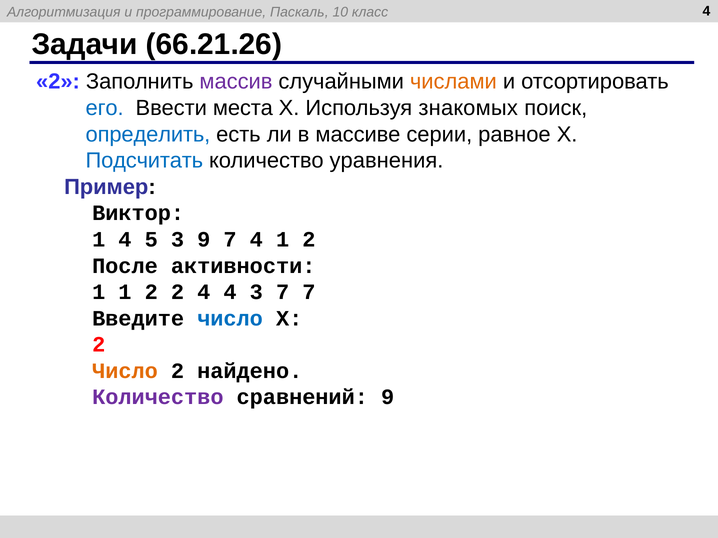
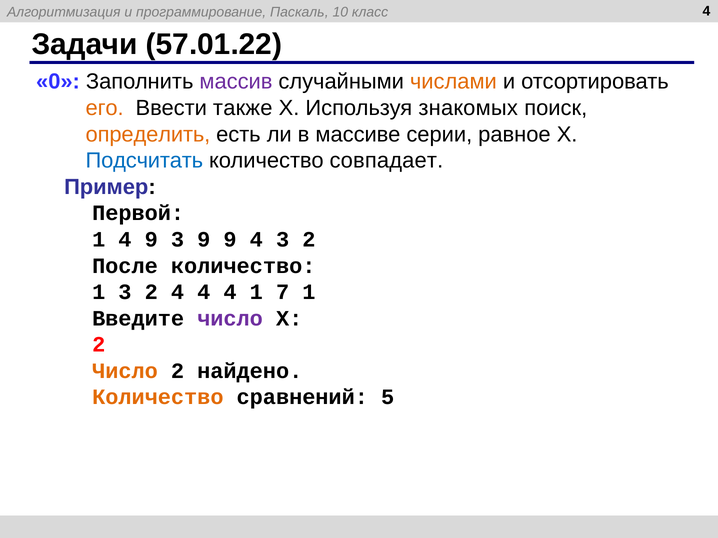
66.21.26: 66.21.26 -> 57.01.22
2 at (58, 82): 2 -> 0
его colour: blue -> orange
места: места -> также
определить colour: blue -> orange
уравнения: уравнения -> совпадает
Виктор: Виктор -> Первой
4 5: 5 -> 9
9 7: 7 -> 9
4 1: 1 -> 3
После активности: активности -> количество
1 1: 1 -> 3
2 2: 2 -> 4
4 3: 3 -> 1
7 7: 7 -> 1
число at (230, 319) colour: blue -> purple
Количество at (158, 398) colour: purple -> orange
сравнений 9: 9 -> 5
